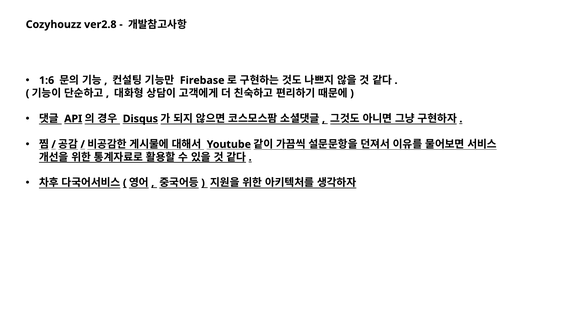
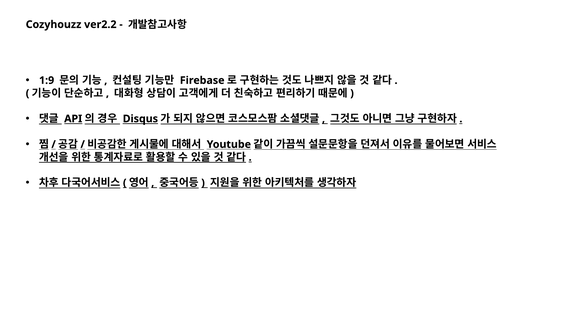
ver2.8: ver2.8 -> ver2.2
1:6: 1:6 -> 1:9
